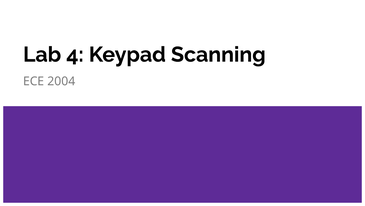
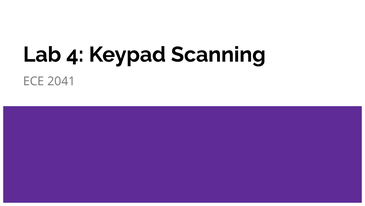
2004: 2004 -> 2041
